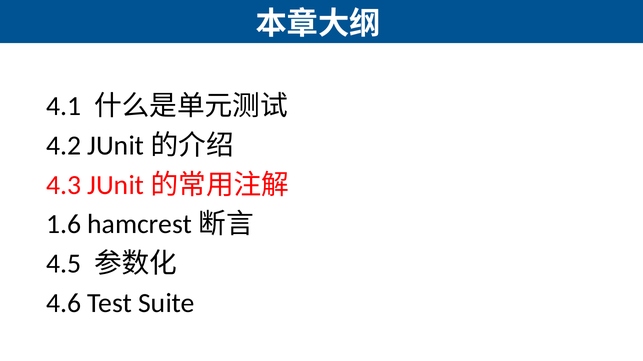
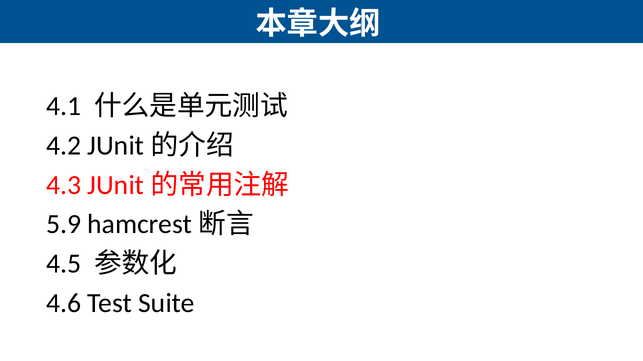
1.6: 1.6 -> 5.9
